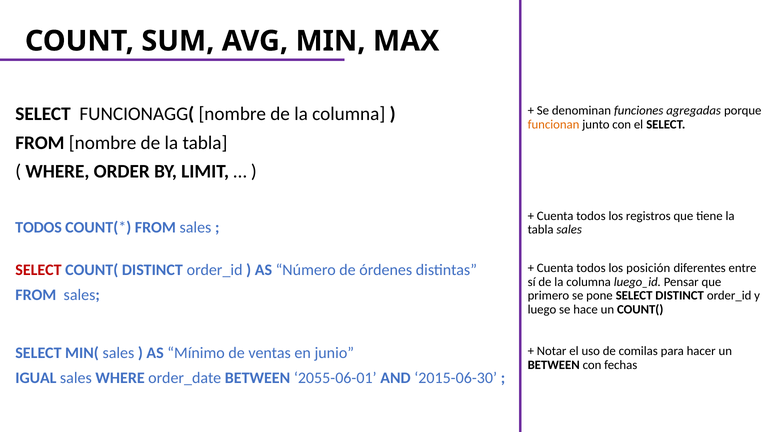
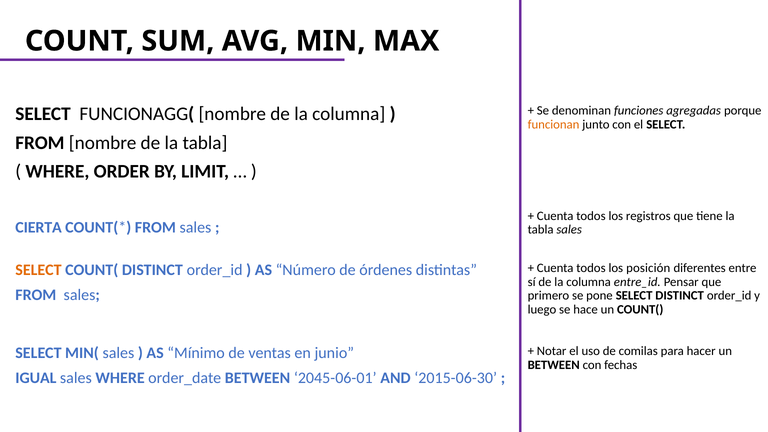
TODOS at (39, 227): TODOS -> CIERTA
SELECT at (38, 270) colour: red -> orange
luego_id: luego_id -> entre_id
2055-06-01: 2055-06-01 -> 2045-06-01
